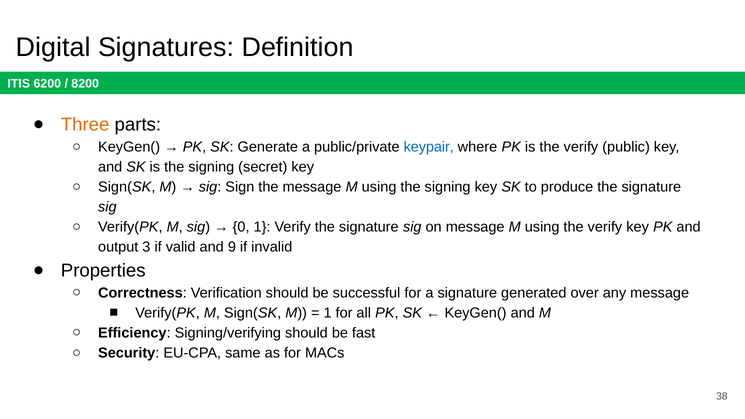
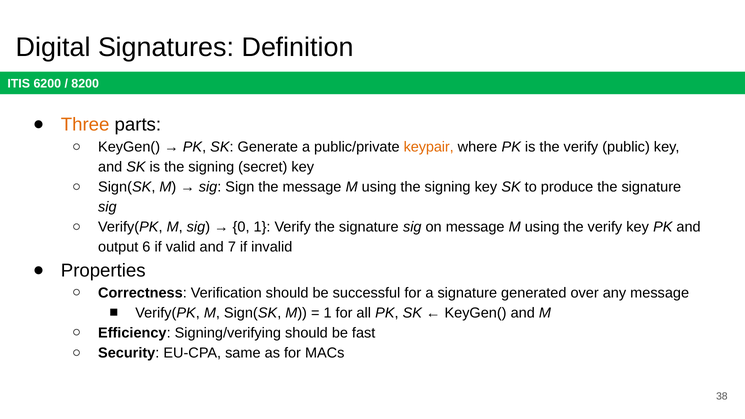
keypair colour: blue -> orange
3: 3 -> 6
9: 9 -> 7
